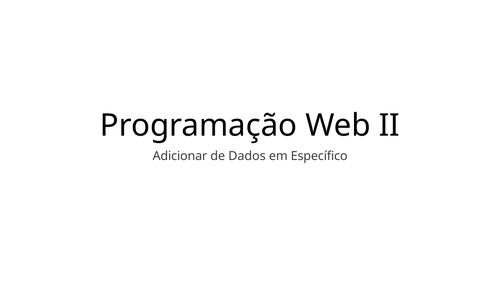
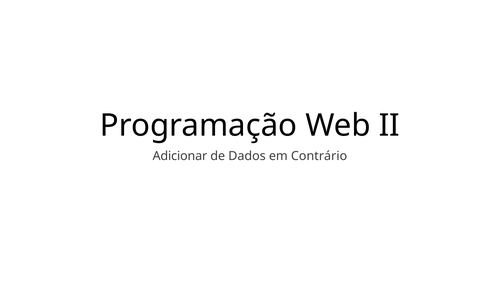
Específico: Específico -> Contrário
